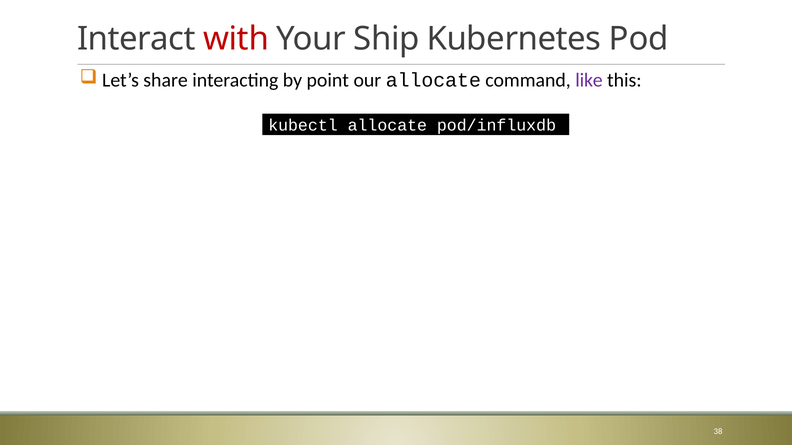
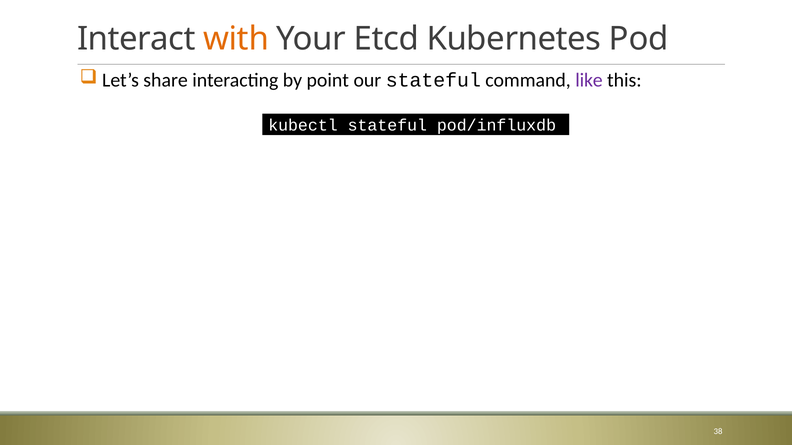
with colour: red -> orange
Ship: Ship -> Etcd
our allocate: allocate -> stateful
kubectl allocate: allocate -> stateful
